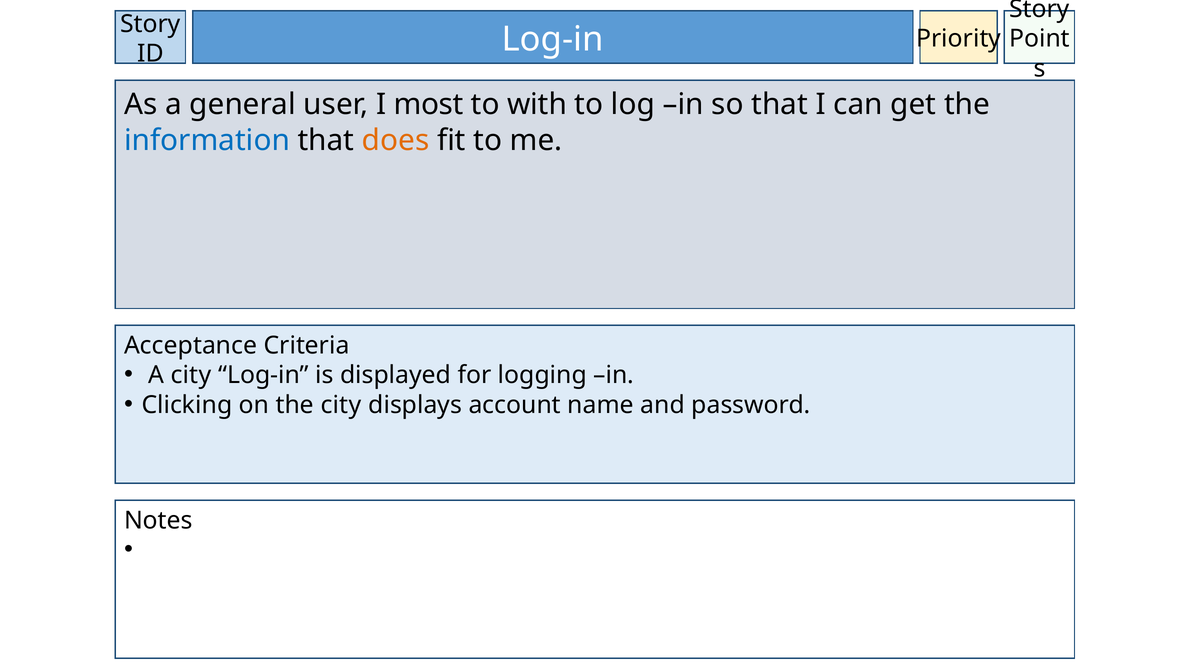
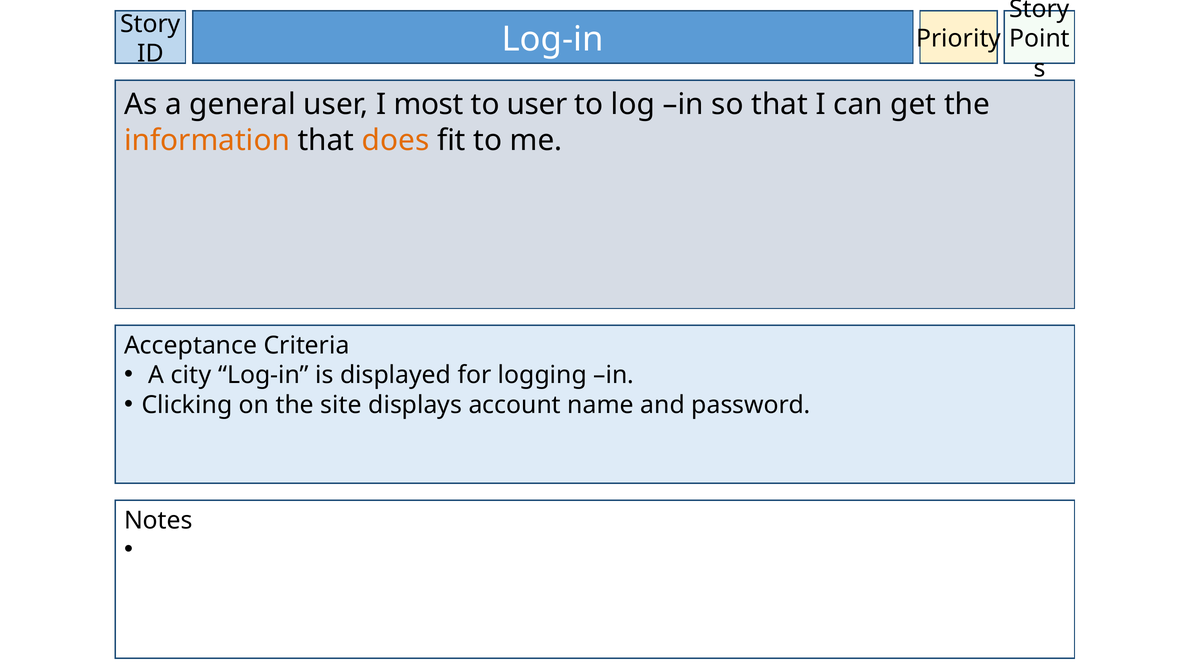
to with: with -> user
information colour: blue -> orange
the city: city -> site
